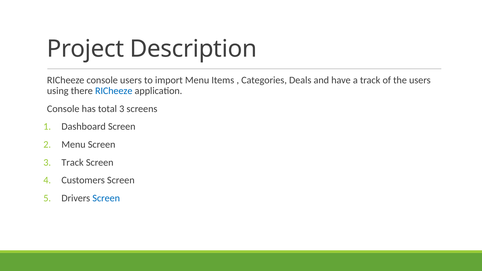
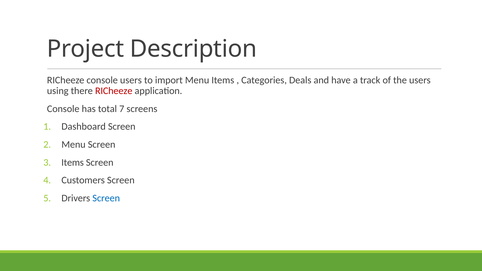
RICheeze at (114, 91) colour: blue -> red
total 3: 3 -> 7
Track at (73, 162): Track -> Items
